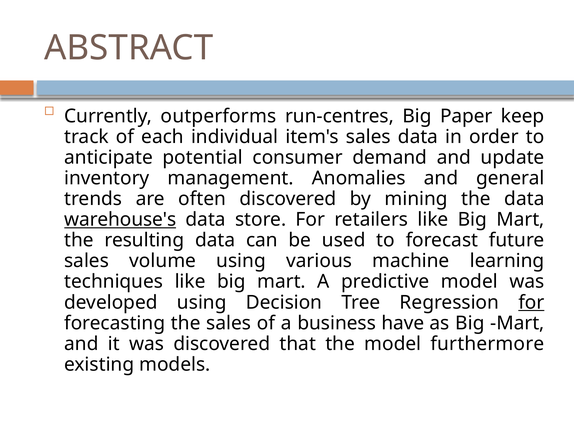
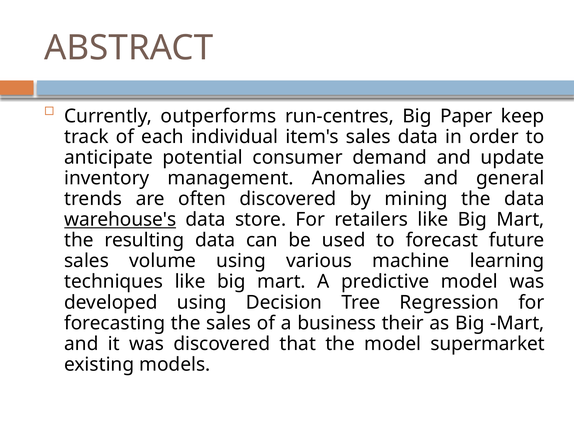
for at (531, 302) underline: present -> none
have: have -> their
furthermore: furthermore -> supermarket
